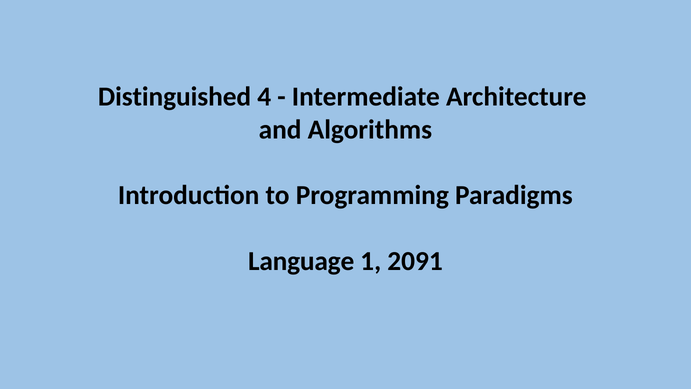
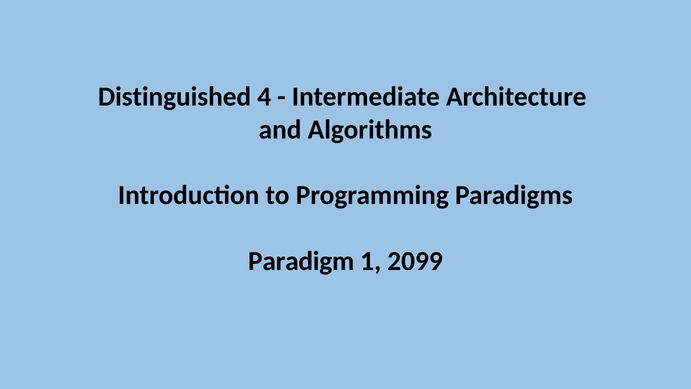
Language: Language -> Paradigm
2091: 2091 -> 2099
